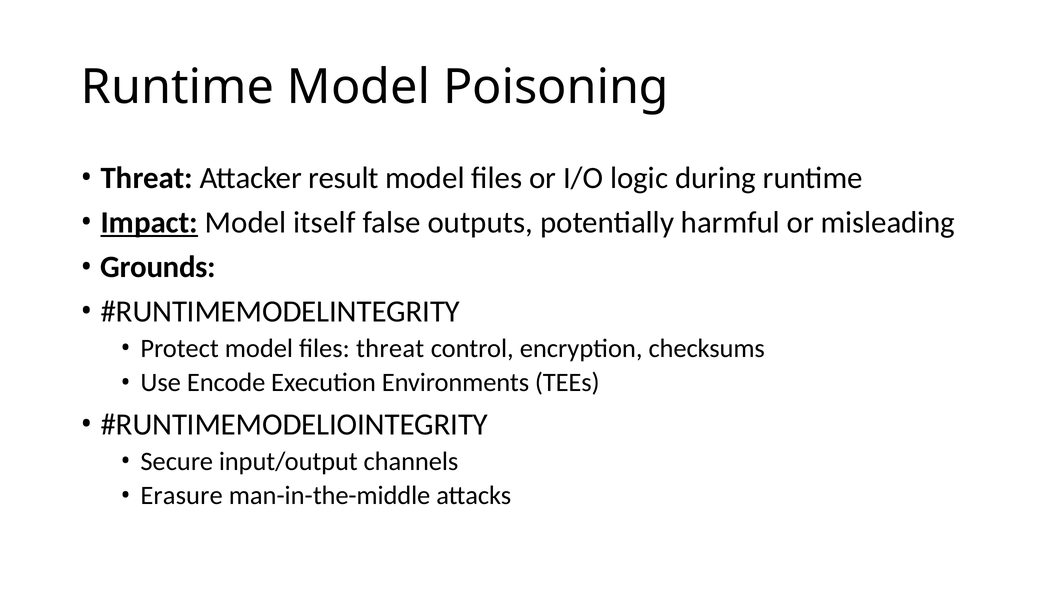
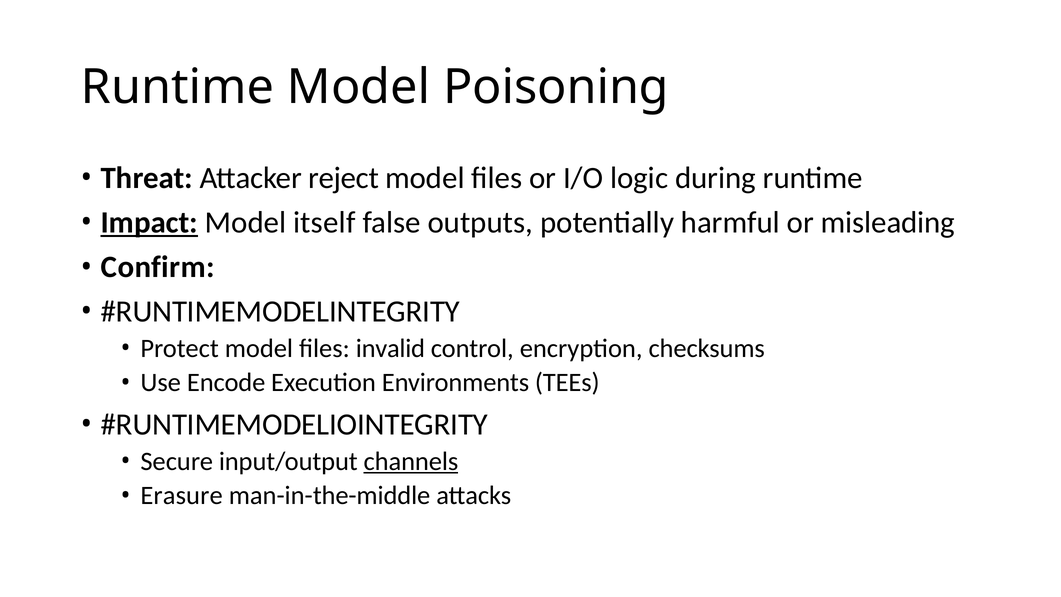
result: result -> reject
Grounds: Grounds -> Confirm
files threat: threat -> invalid
channels underline: none -> present
